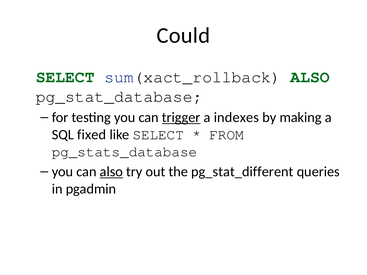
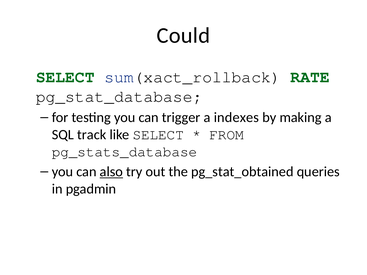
sum(xact_rollback ALSO: ALSO -> RATE
trigger underline: present -> none
fixed: fixed -> track
pg_stat_different: pg_stat_different -> pg_stat_obtained
